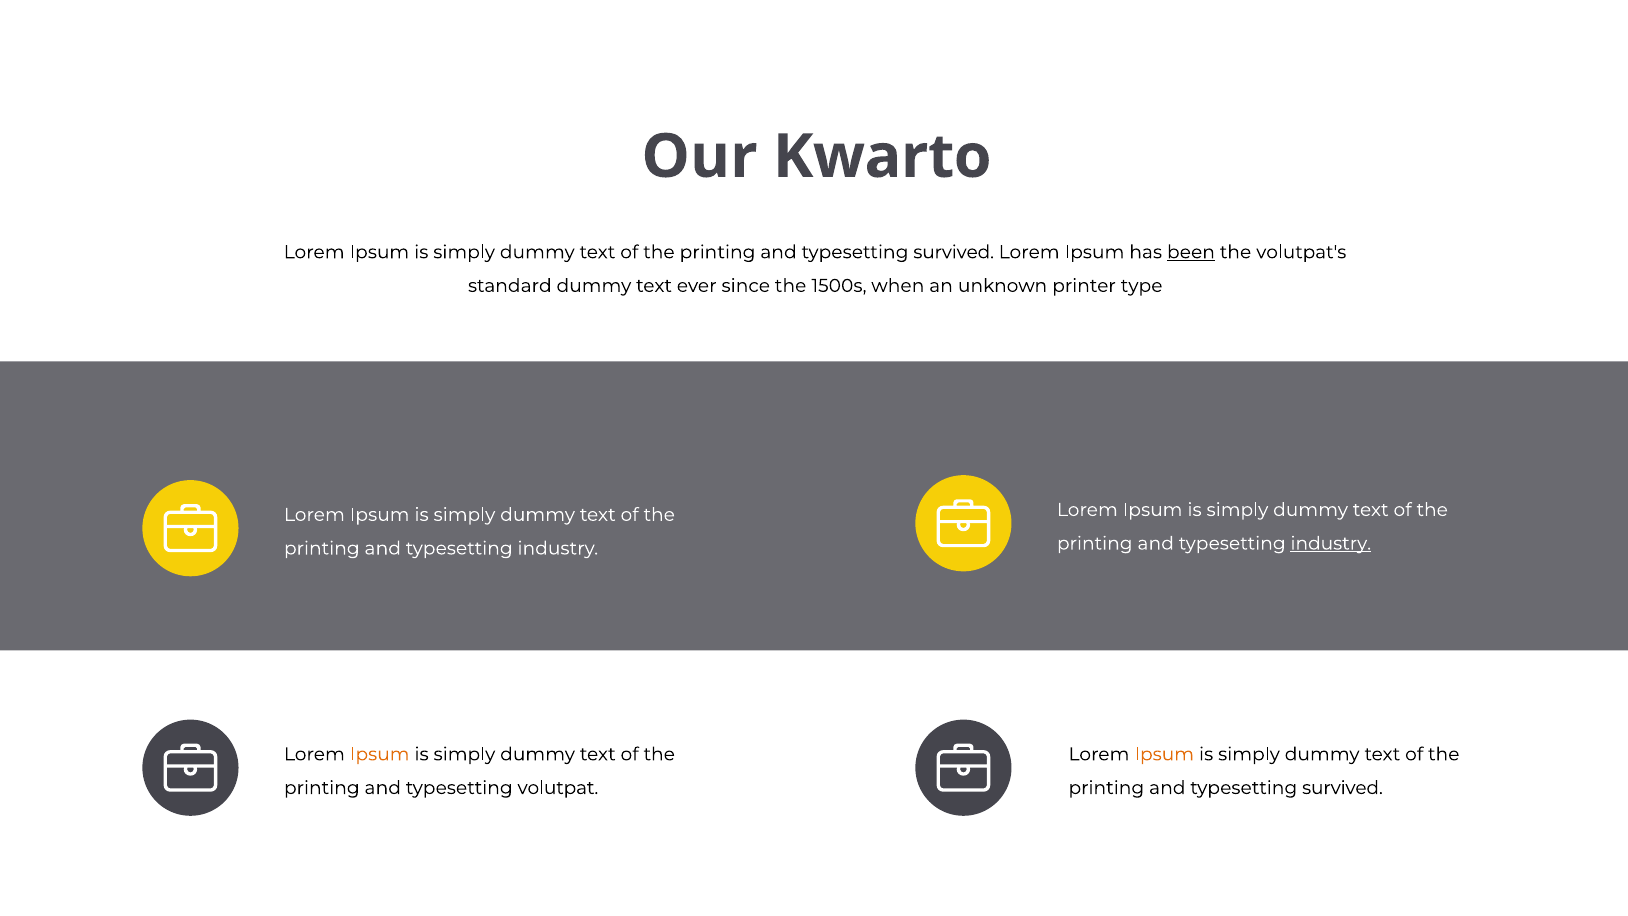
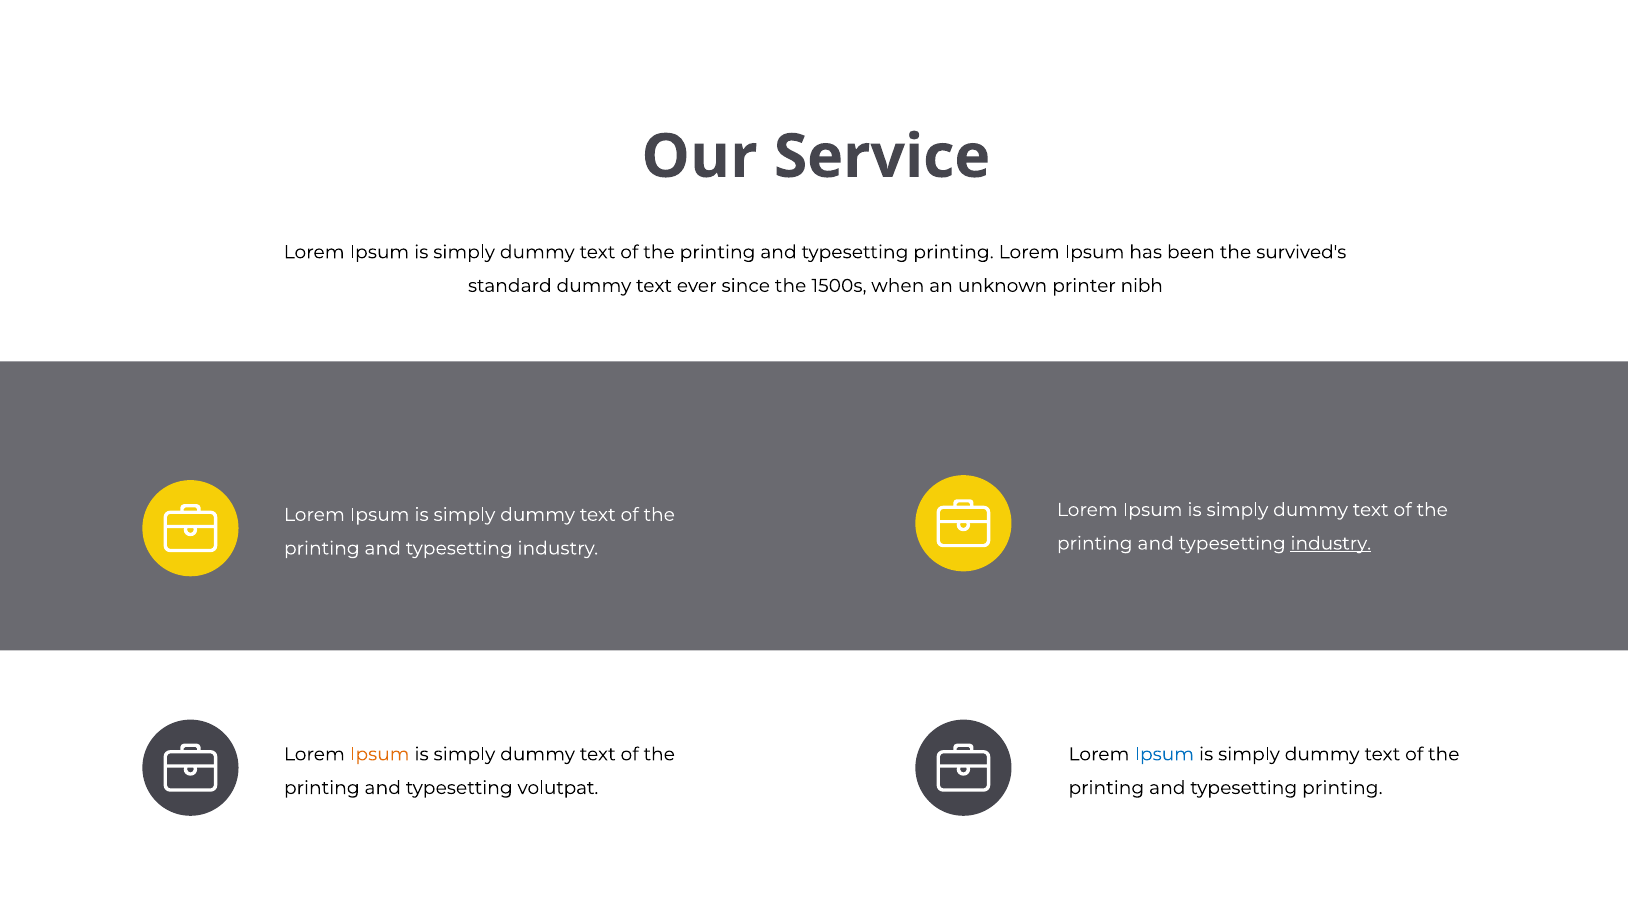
Kwarto: Kwarto -> Service
survived at (954, 252): survived -> printing
been underline: present -> none
volutpat's: volutpat's -> survived's
type: type -> nibh
Ipsum at (1164, 754) colour: orange -> blue
survived at (1342, 788): survived -> printing
